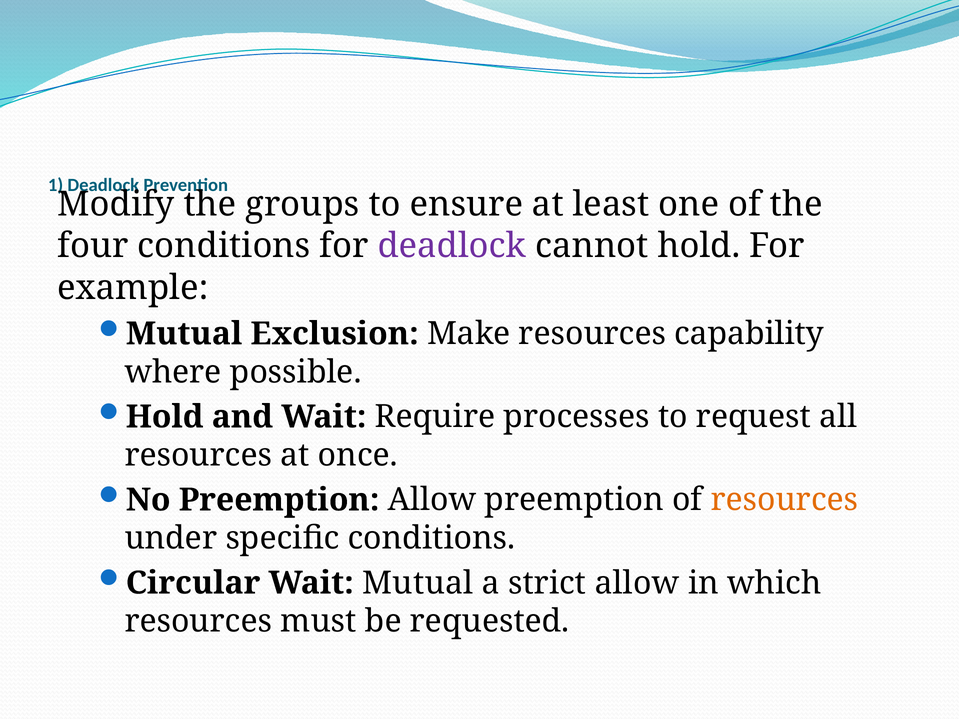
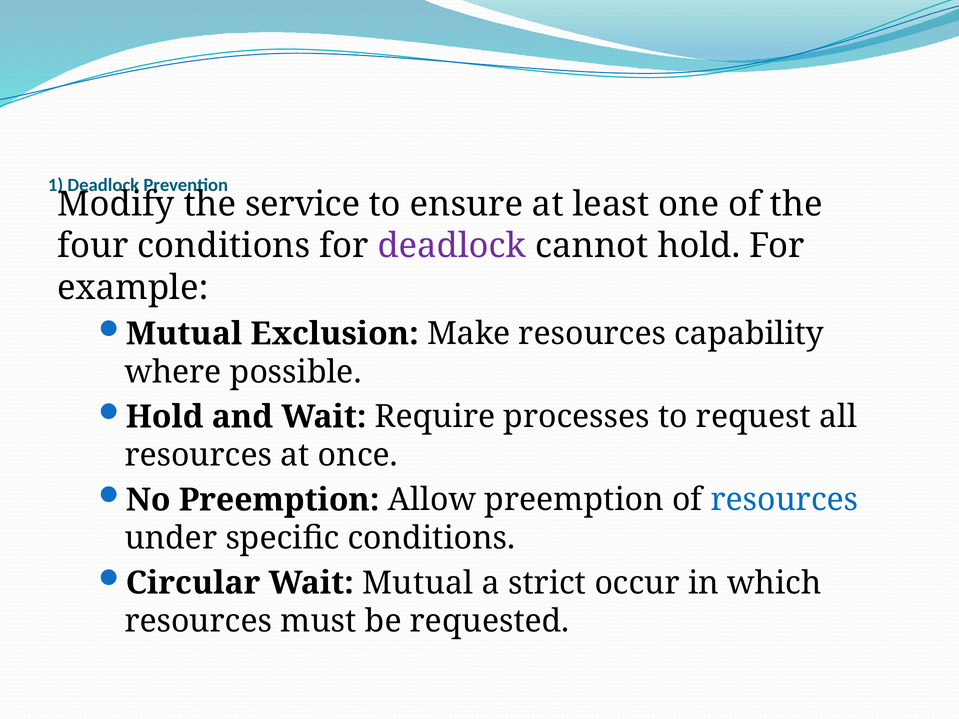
groups: groups -> service
resources at (784, 500) colour: orange -> blue
strict allow: allow -> occur
